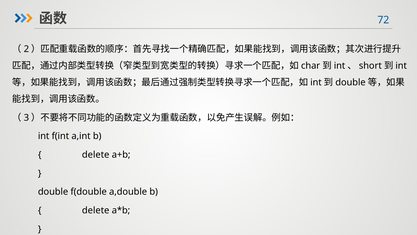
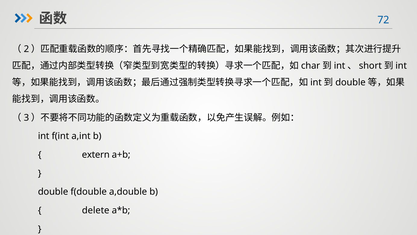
delete at (96, 155): delete -> extern
